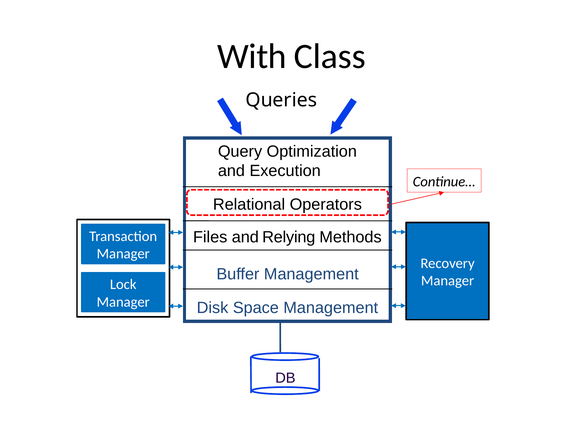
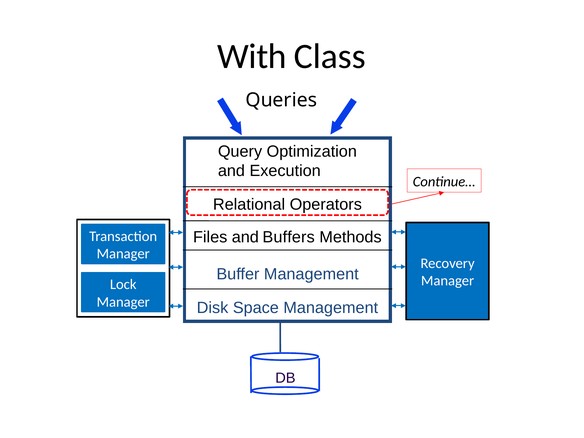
Relying: Relying -> Buffers
